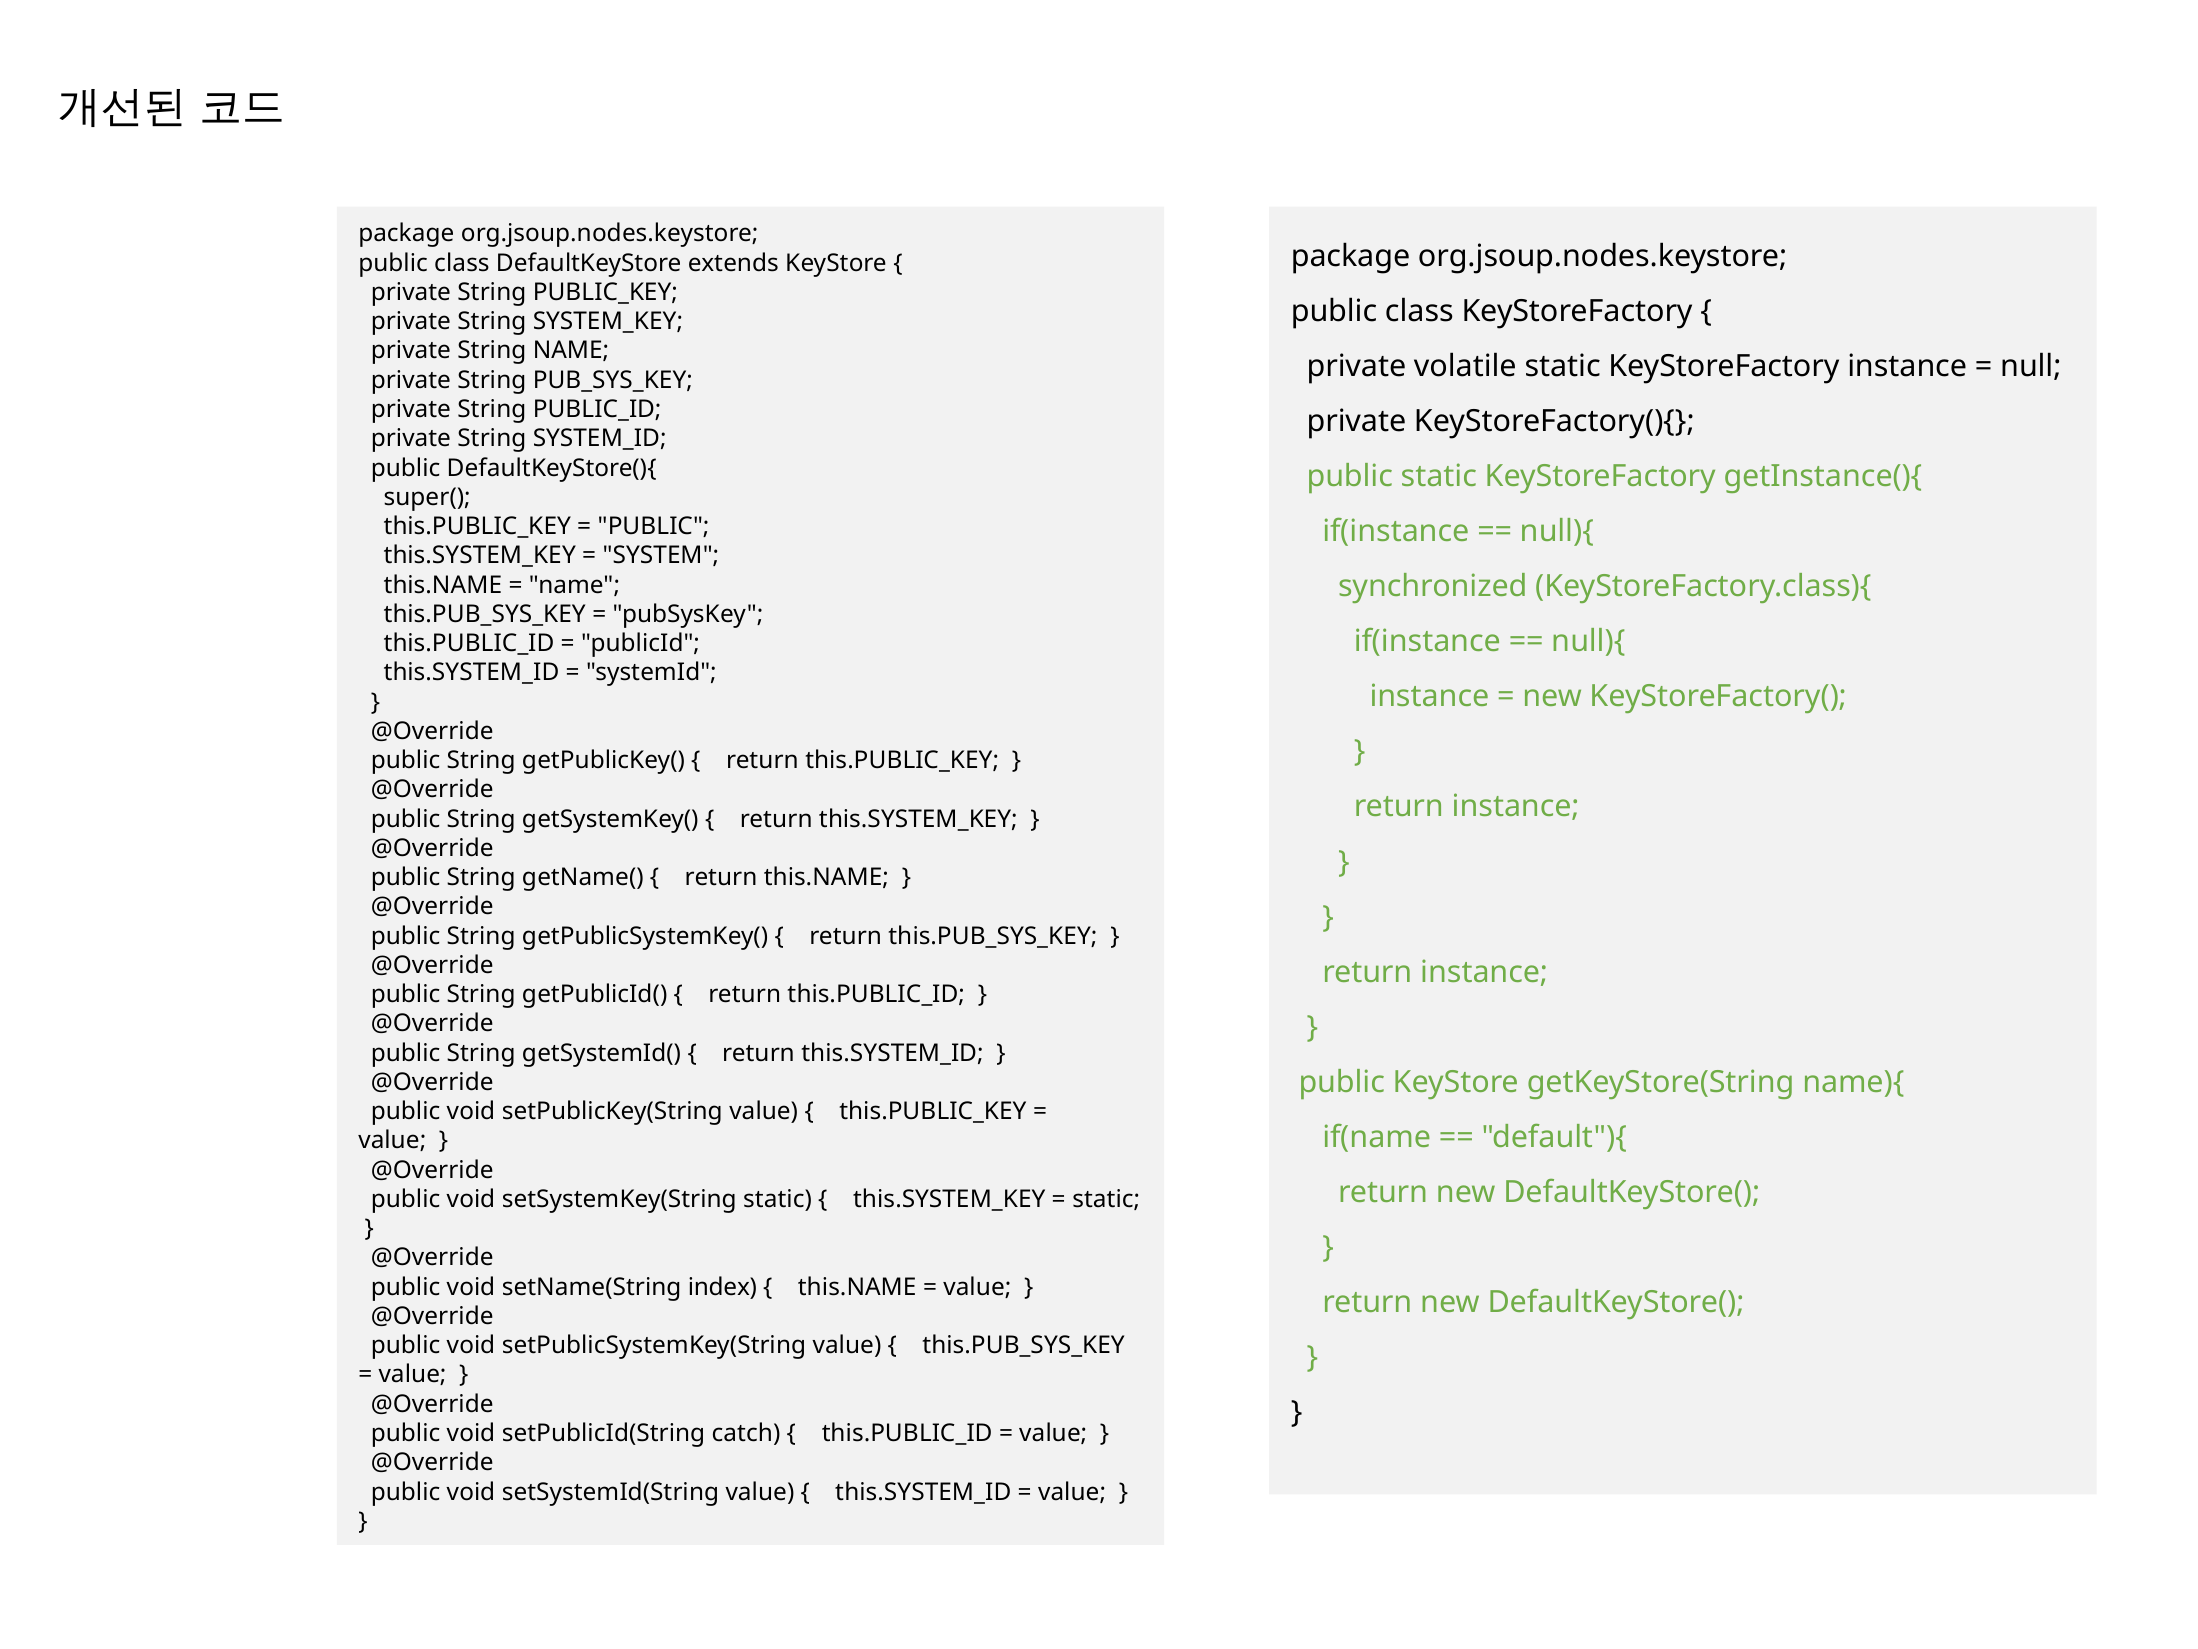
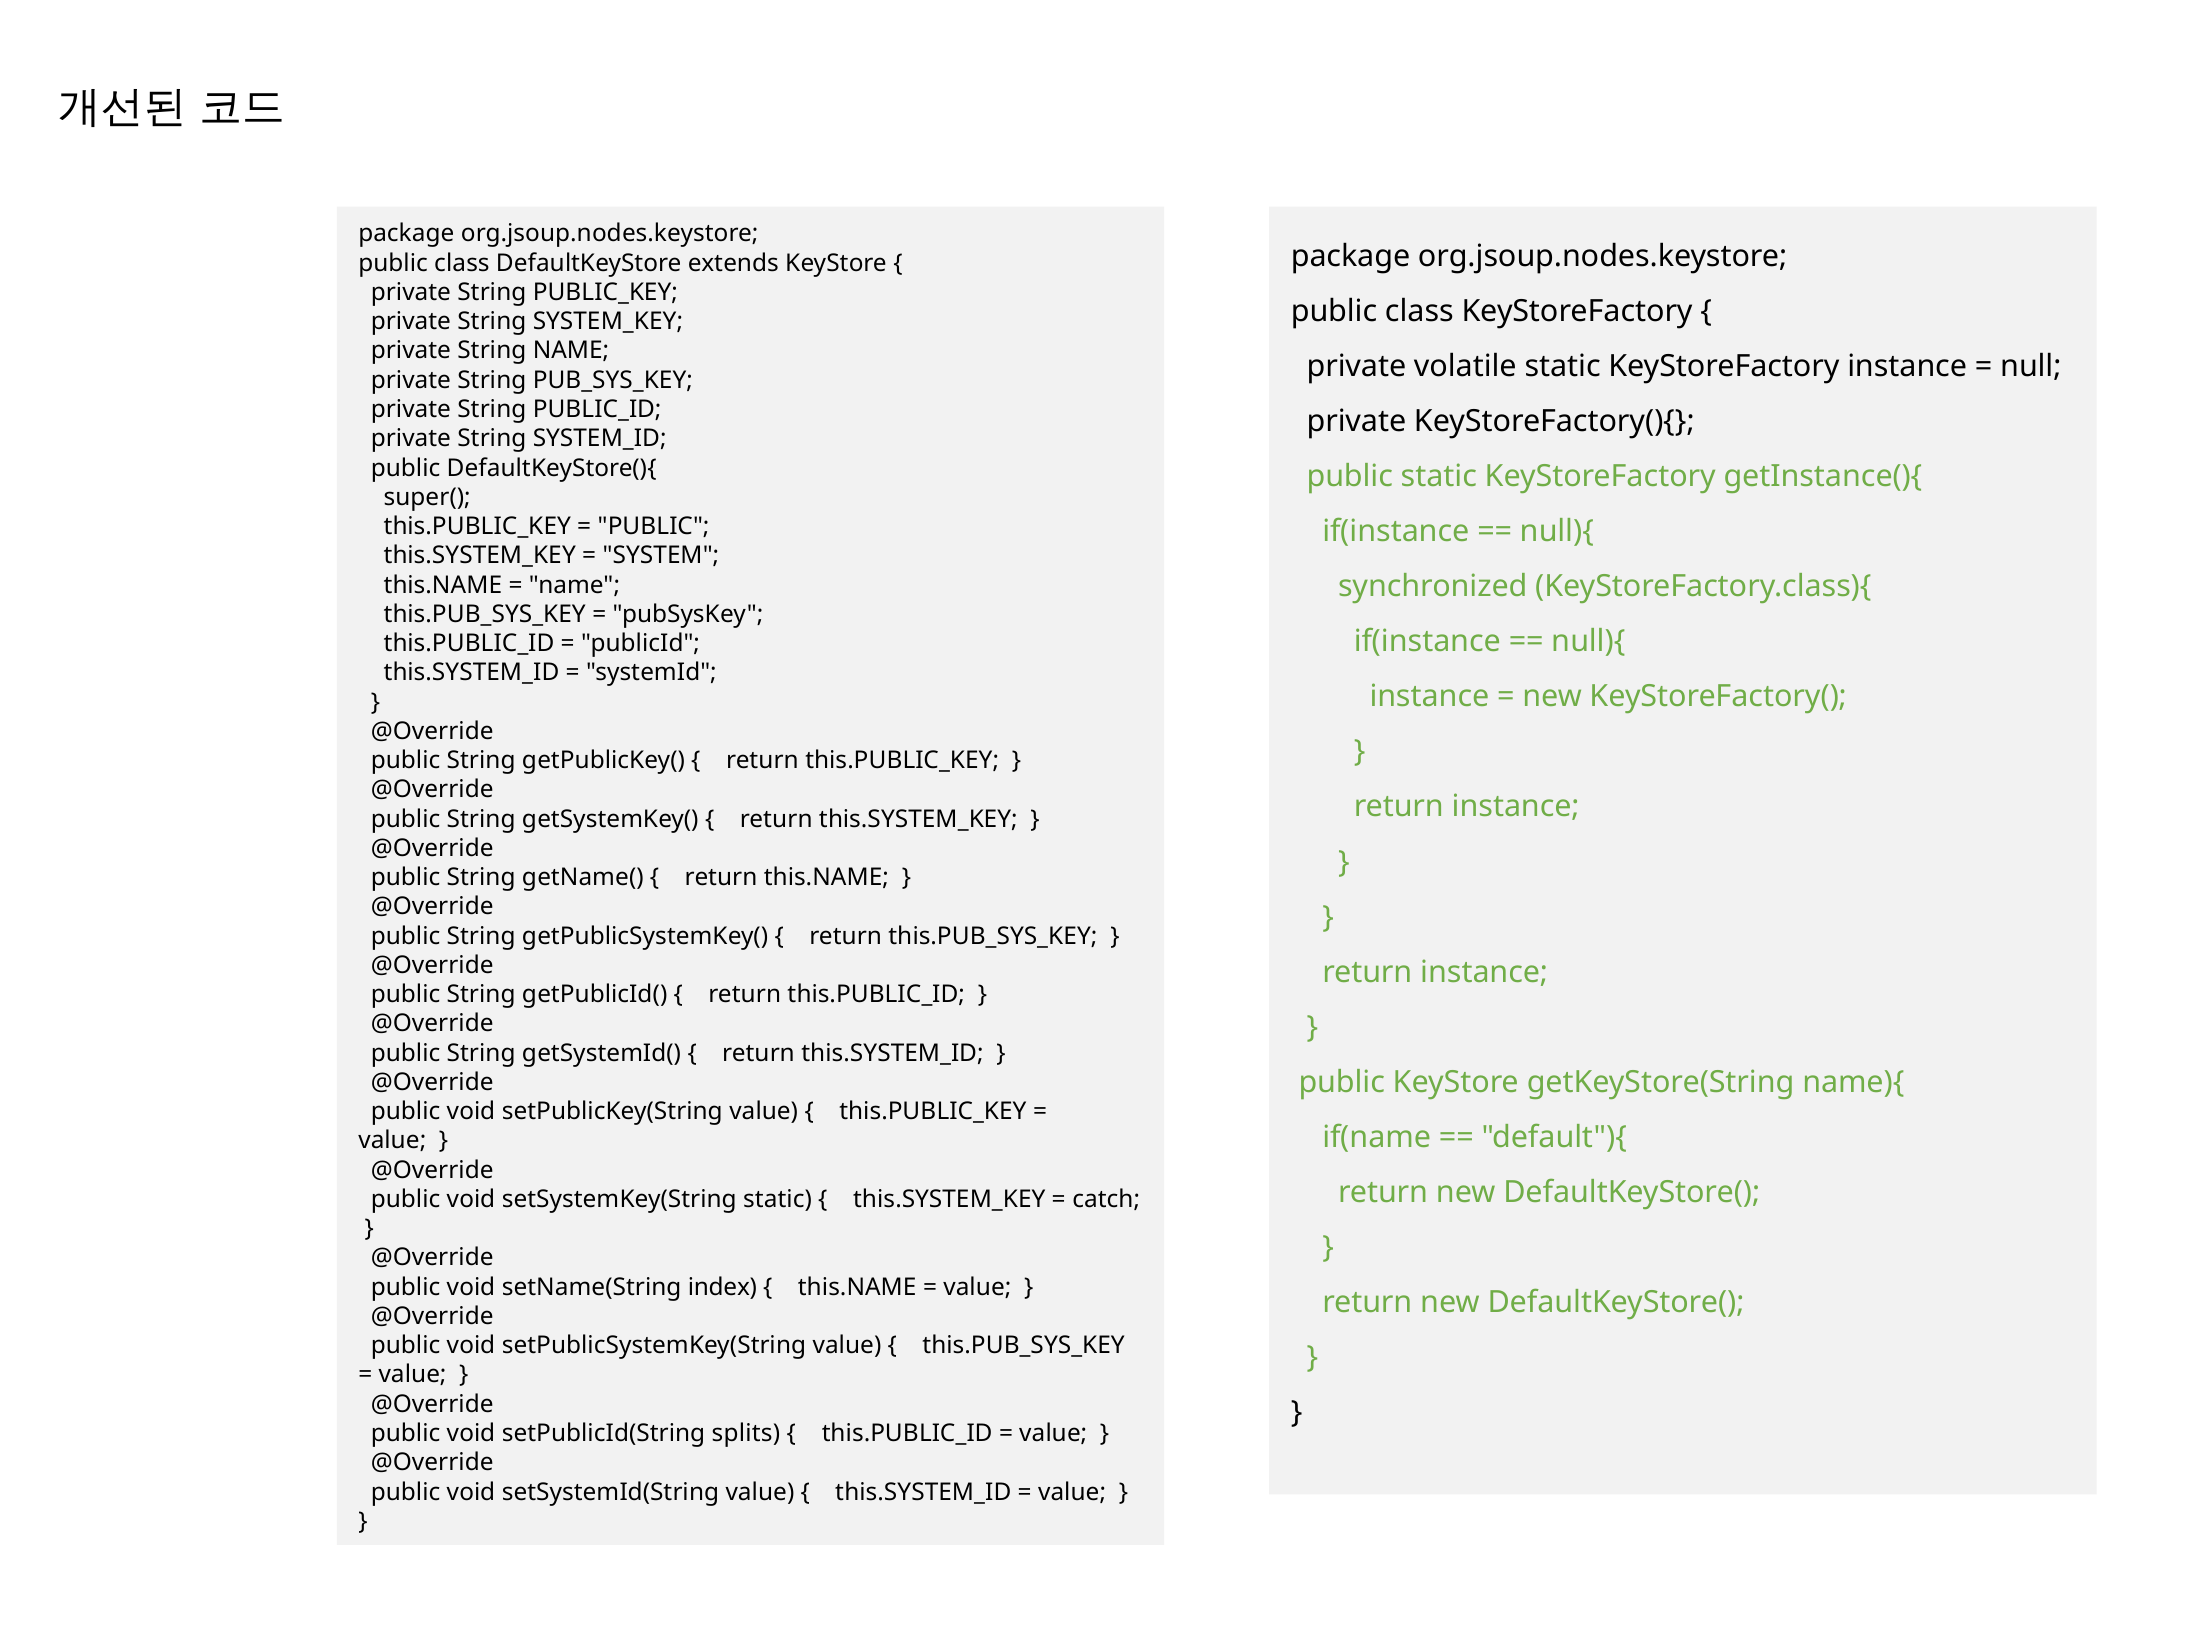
static at (1106, 1199): static -> catch
catch: catch -> splits
